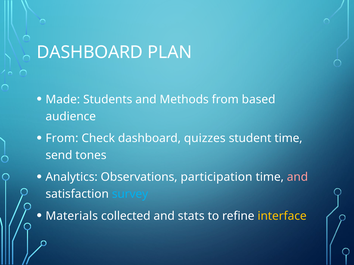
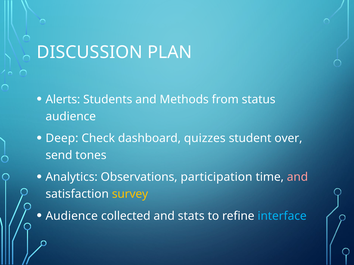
DASHBOARD at (90, 52): DASHBOARD -> DISCUSSION
Made: Made -> Alerts
based: based -> status
From at (62, 138): From -> Deep
student time: time -> over
survey colour: light blue -> yellow
Materials at (72, 216): Materials -> Audience
interface colour: yellow -> light blue
